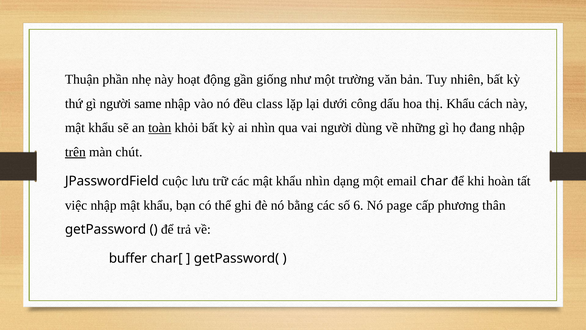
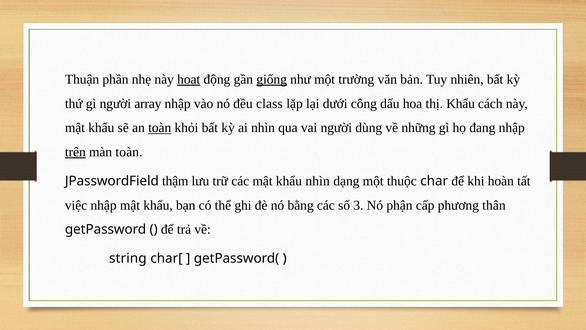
hoạt underline: none -> present
giống underline: none -> present
same: same -> array
màn chút: chút -> toàn
cuộc: cuộc -> thậm
email: email -> thuộc
6: 6 -> 3
page: page -> phận
buffer: buffer -> string
